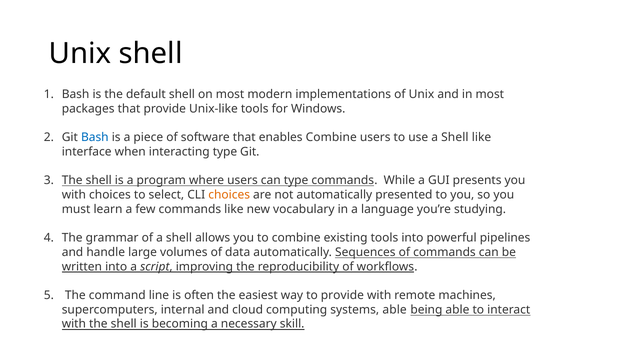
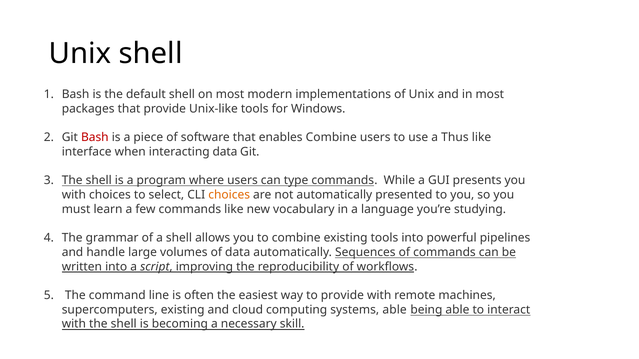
Bash at (95, 138) colour: blue -> red
use a Shell: Shell -> Thus
interacting type: type -> data
supercomputers internal: internal -> existing
